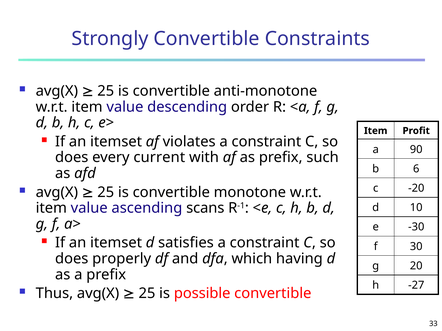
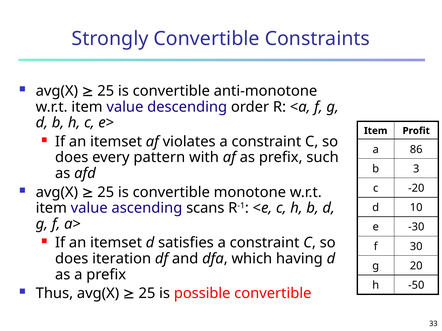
90: 90 -> 86
current: current -> pattern
6: 6 -> 3
properly: properly -> iteration
-27: -27 -> -50
